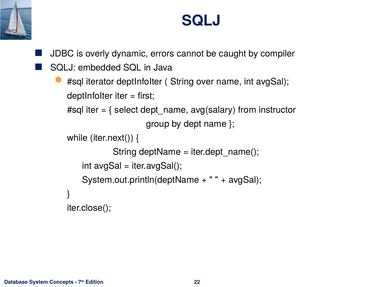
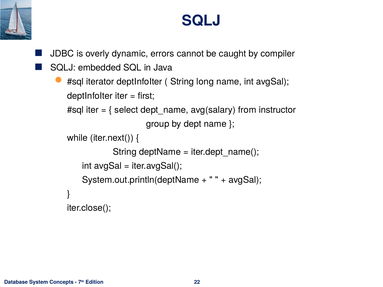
over: over -> long
